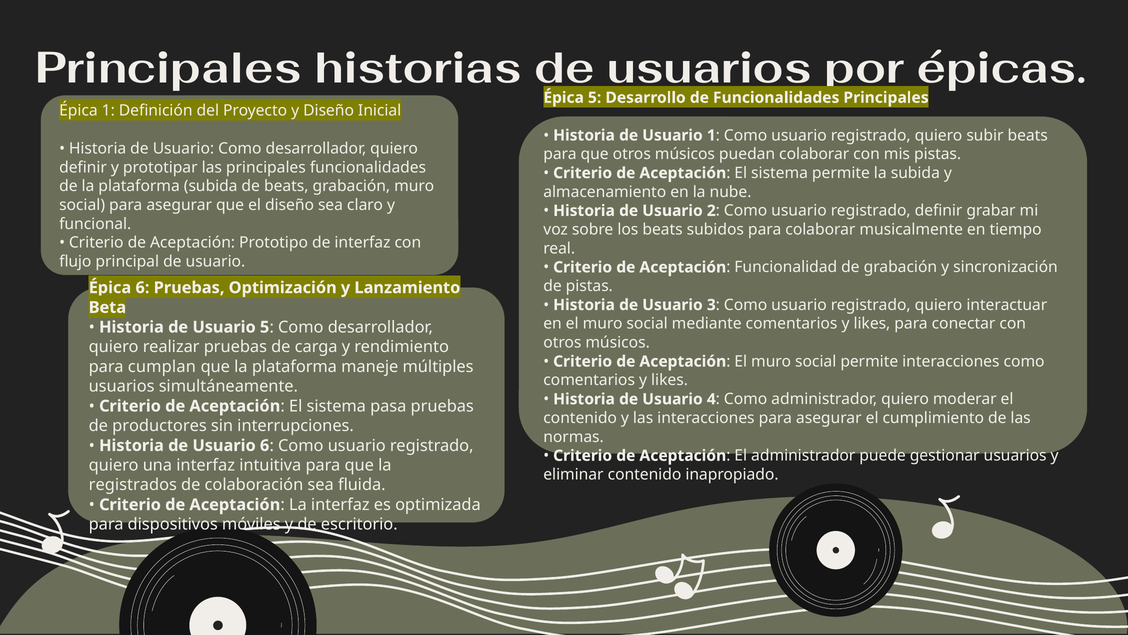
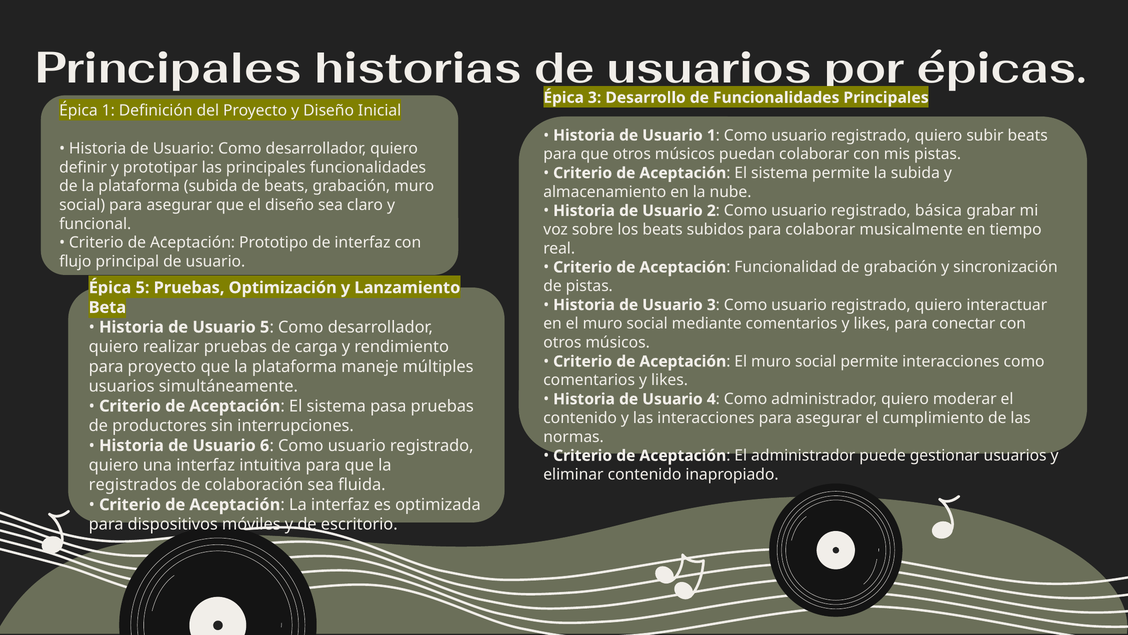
5 at (595, 98): 5 -> 3
registrado definir: definir -> básica
6 at (142, 288): 6 -> 5
para cumplan: cumplan -> proyecto
